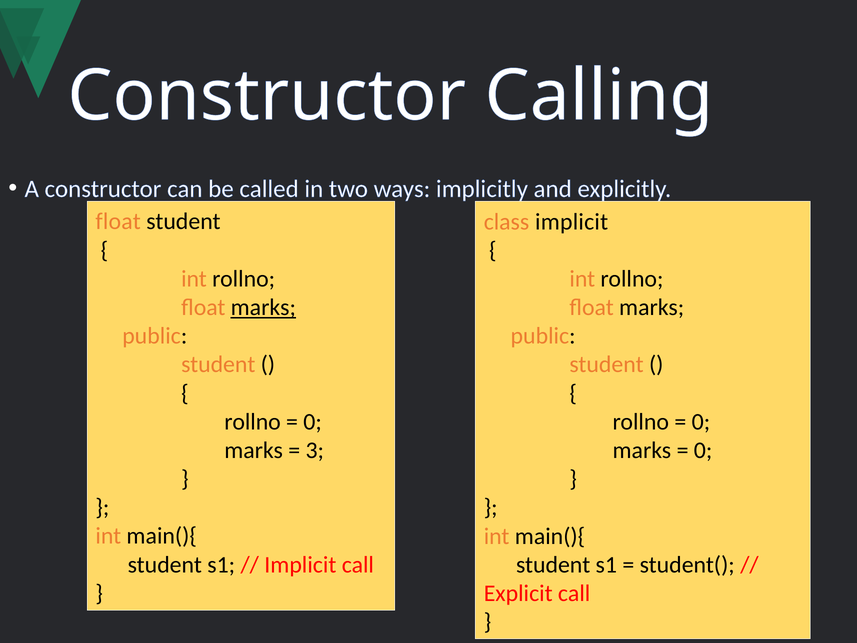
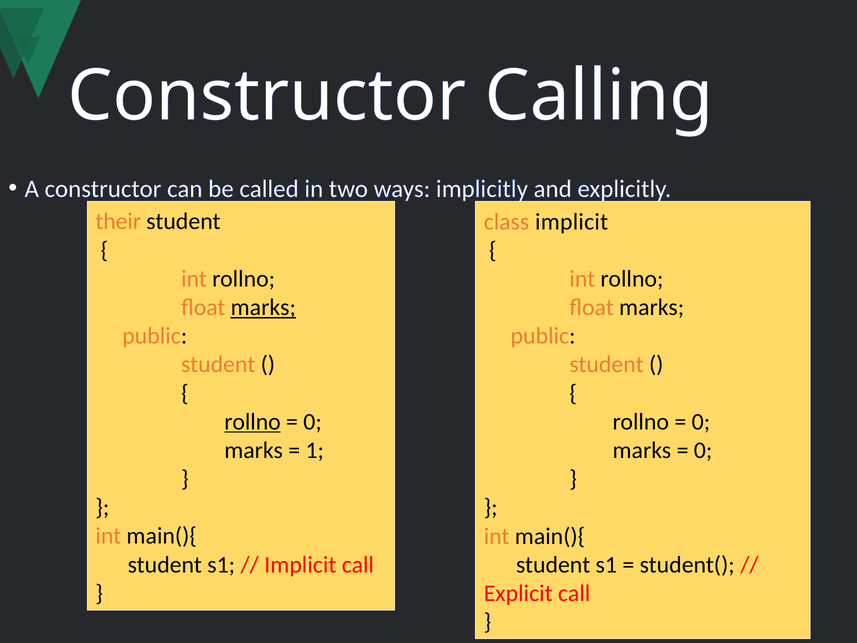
float at (118, 222): float -> their
rollno at (253, 422) underline: none -> present
3: 3 -> 1
